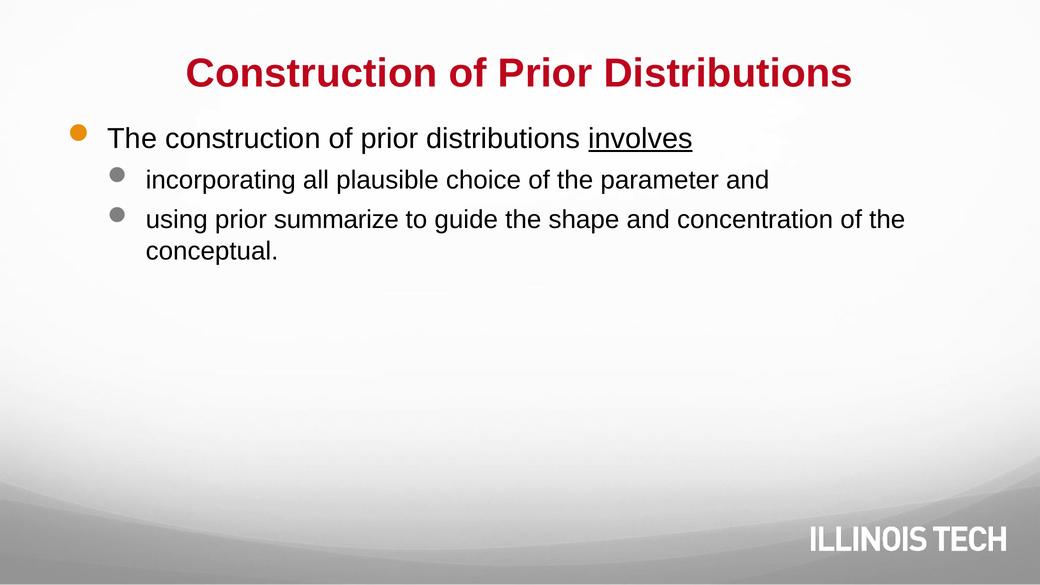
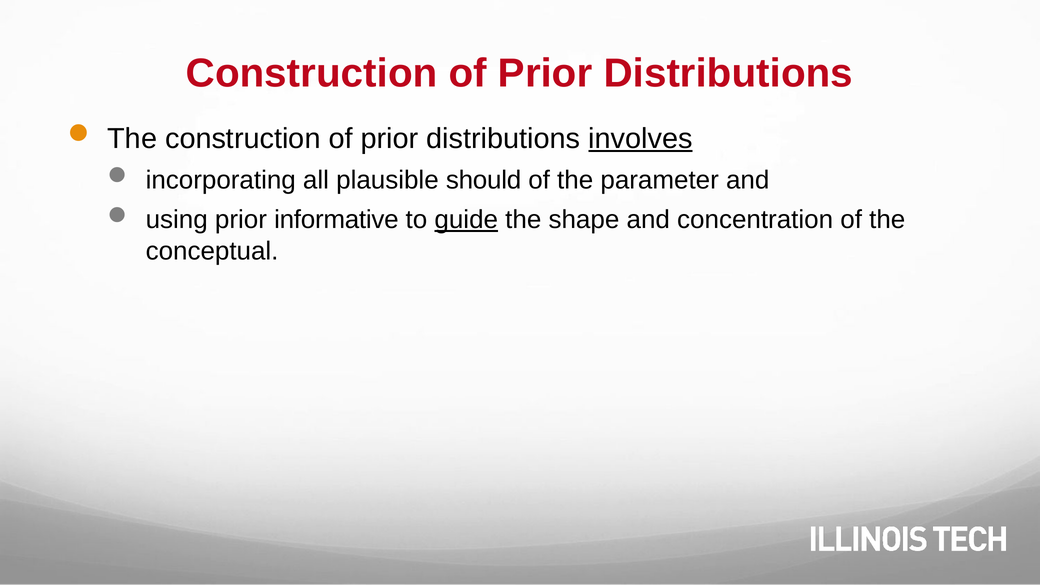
choice: choice -> should
summarize: summarize -> informative
guide underline: none -> present
